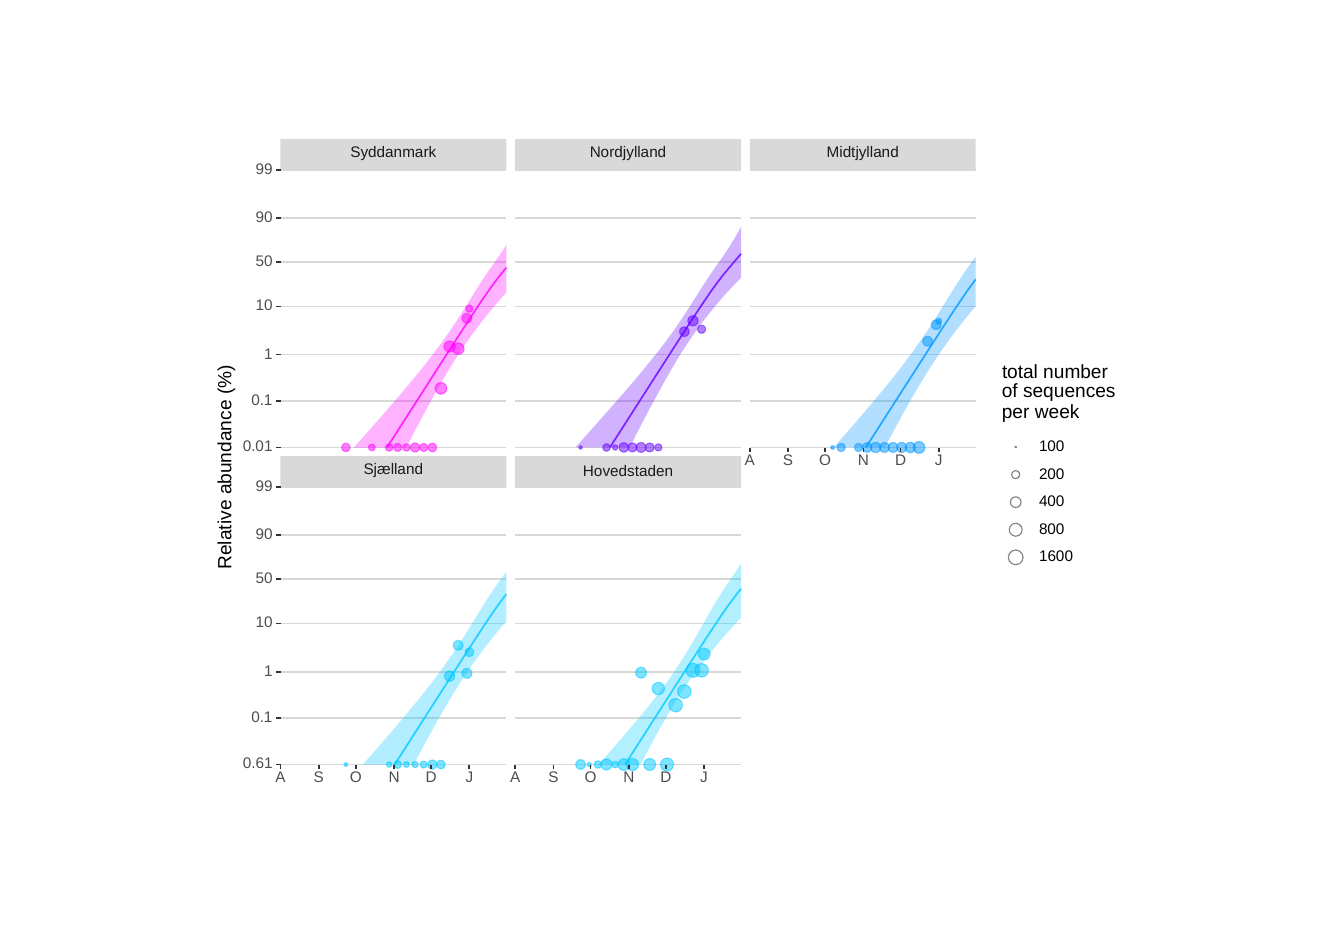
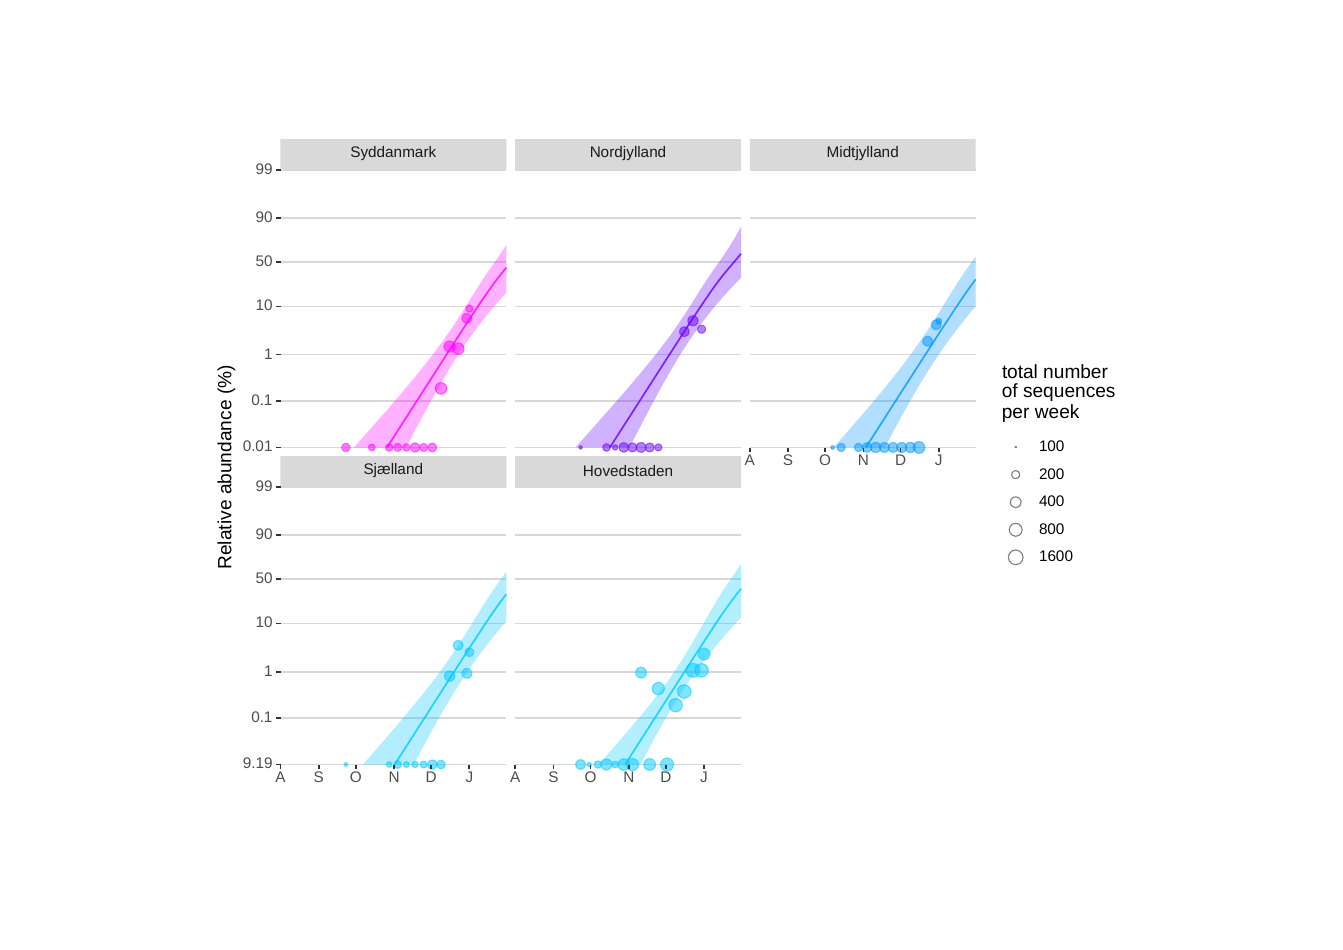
0.61: 0.61 -> 9.19
